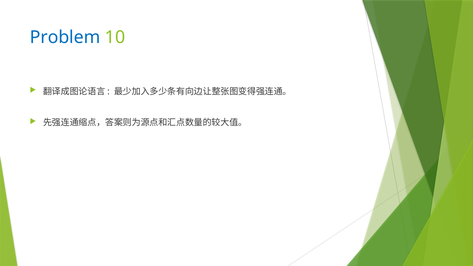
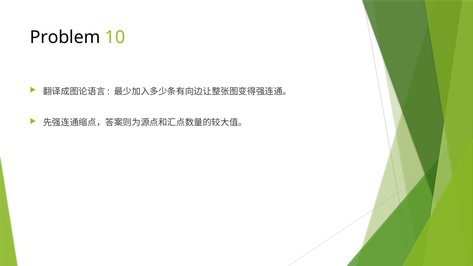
Problem colour: blue -> black
